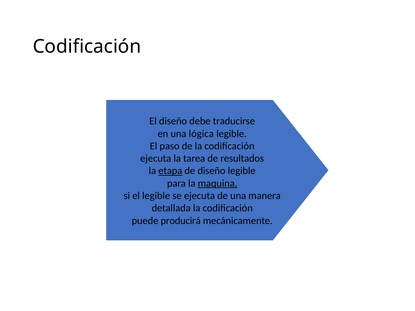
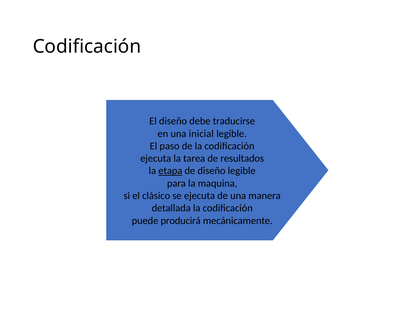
lógica: lógica -> inicial
maquina underline: present -> none
el legible: legible -> clásico
